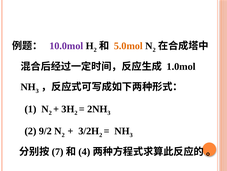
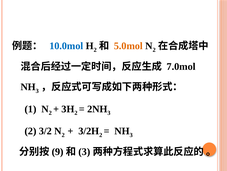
10.0mol colour: purple -> blue
1.0mol: 1.0mol -> 7.0mol
9/2: 9/2 -> 3/2
7: 7 -> 9
4 at (84, 151): 4 -> 3
